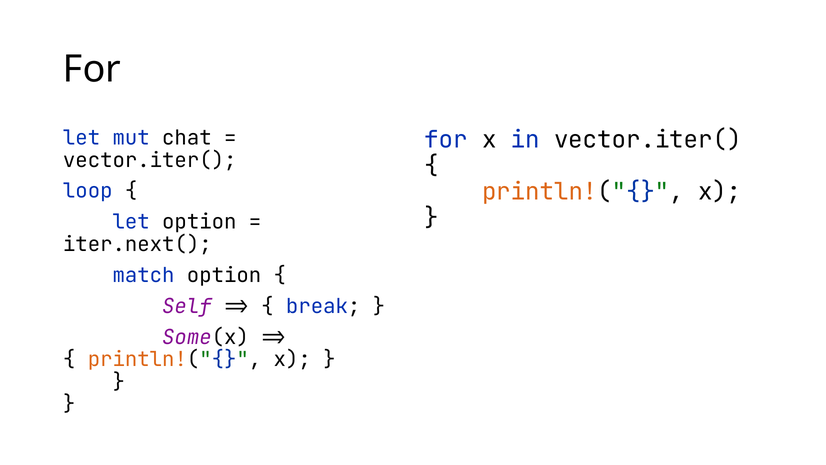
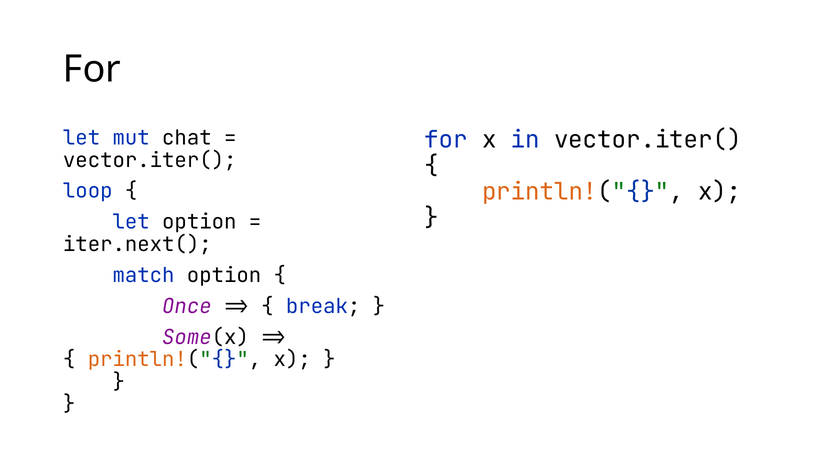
Self: Self -> Once
